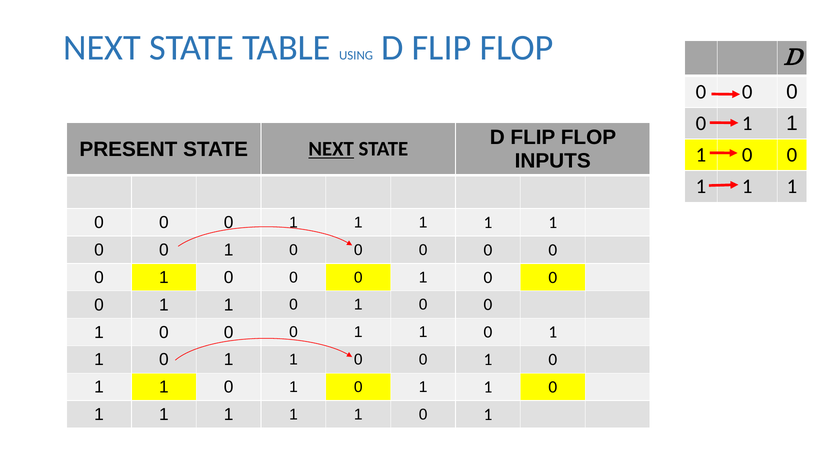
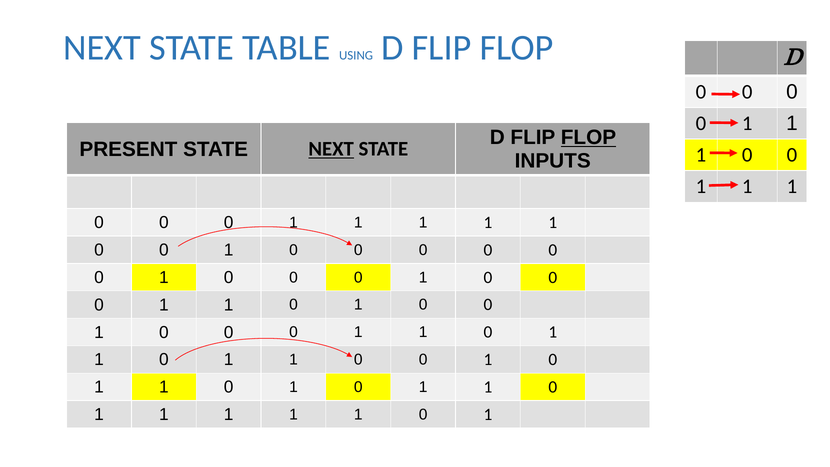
FLOP at (588, 138) underline: none -> present
